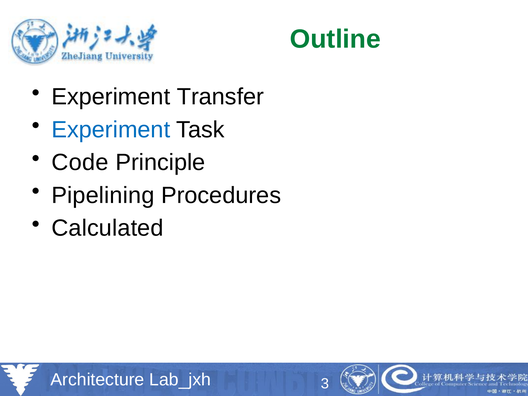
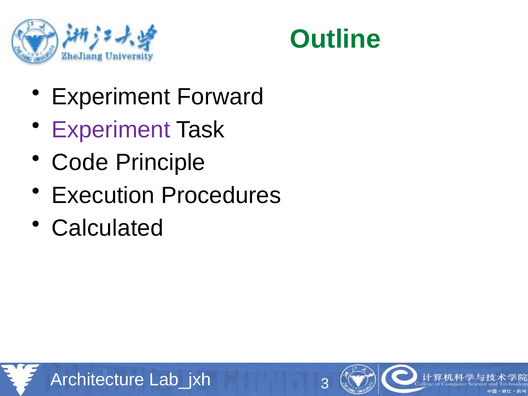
Transfer: Transfer -> Forward
Experiment at (111, 130) colour: blue -> purple
Pipelining: Pipelining -> Execution
